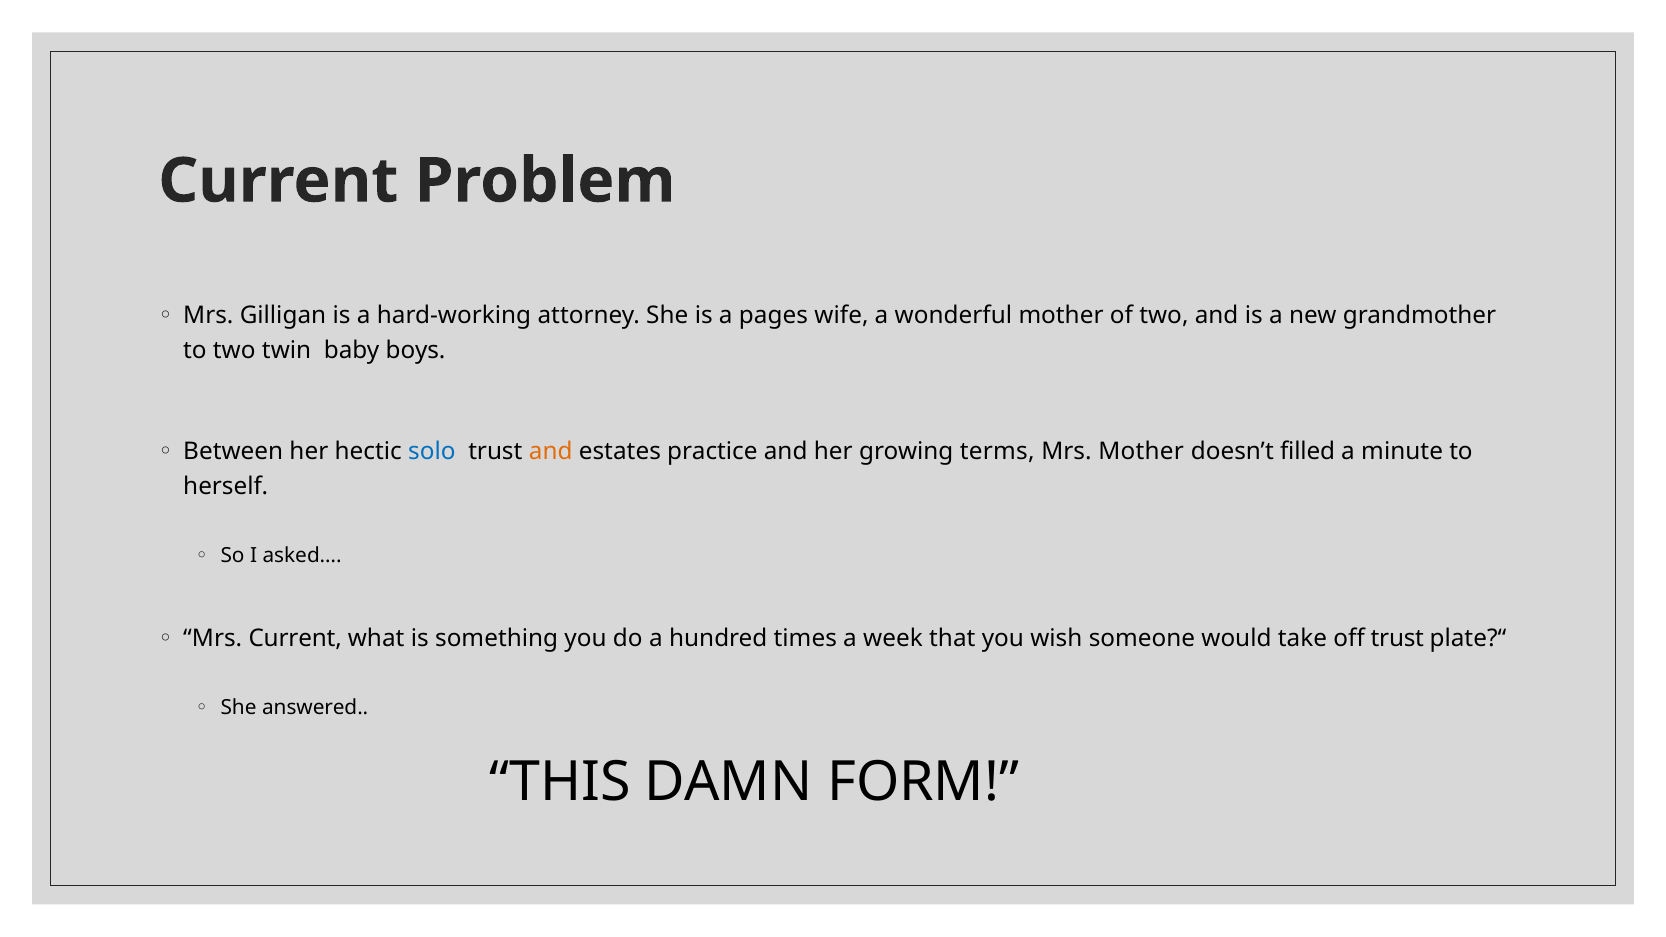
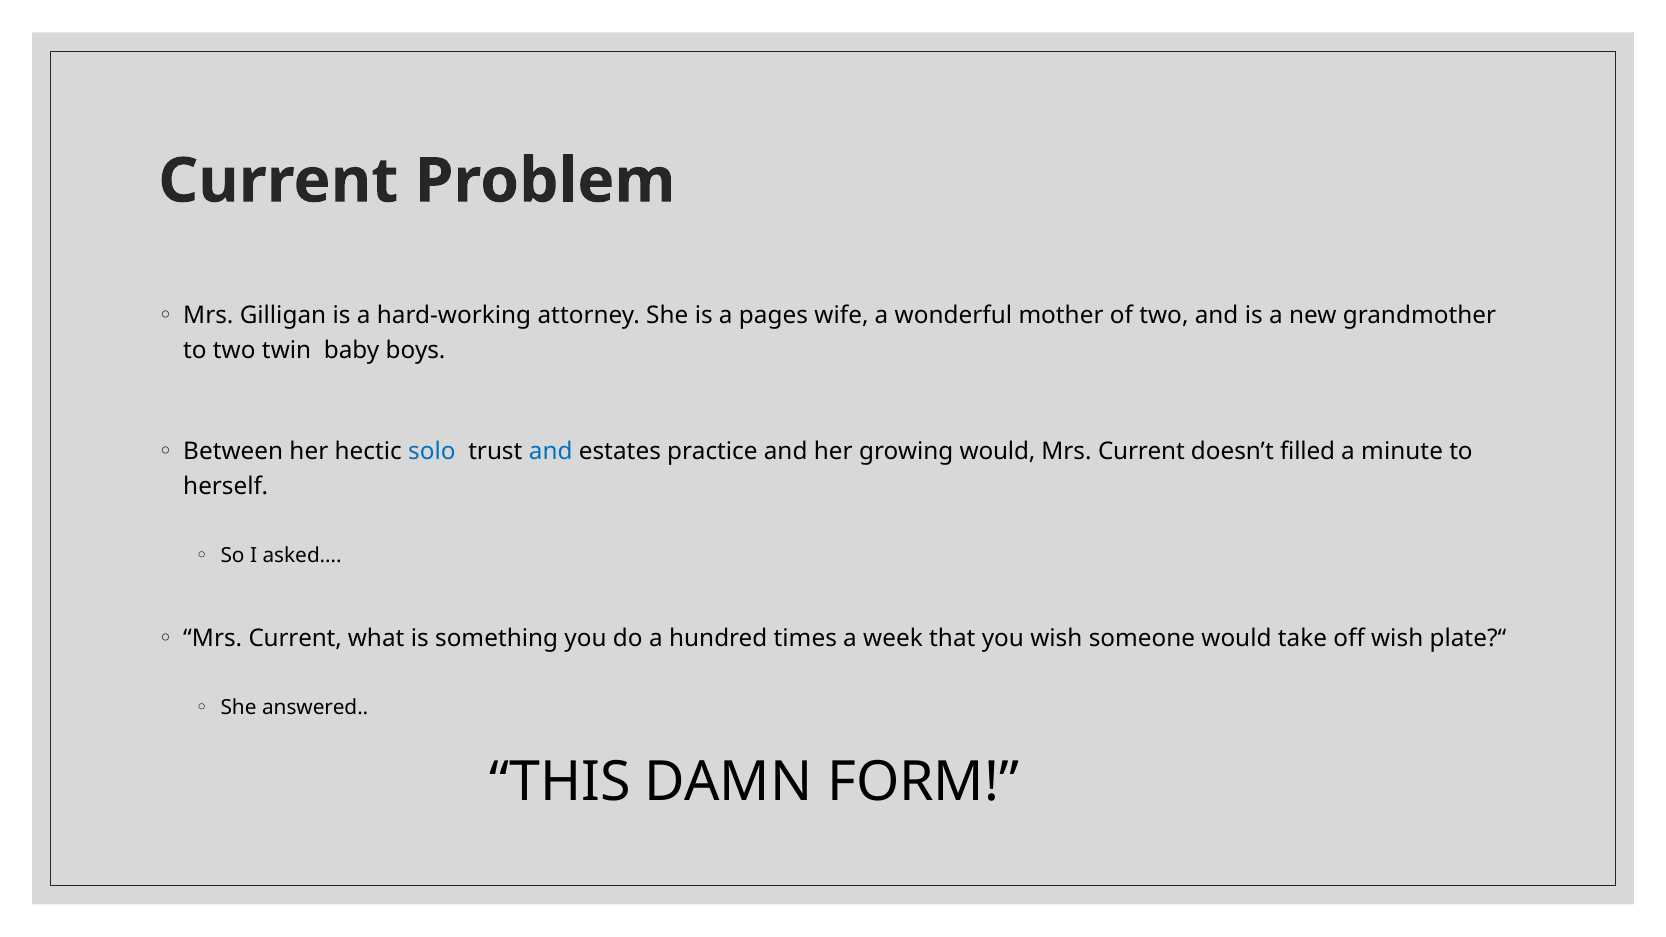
and at (551, 452) colour: orange -> blue
growing terms: terms -> would
Mother at (1141, 452): Mother -> Current
off trust: trust -> wish
